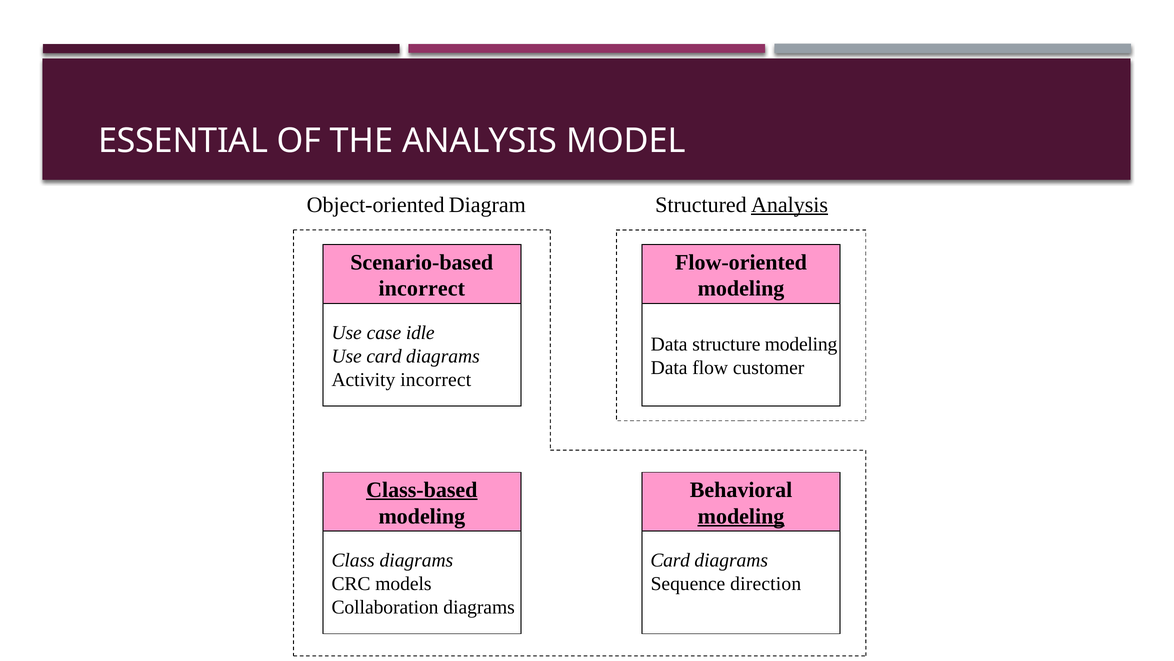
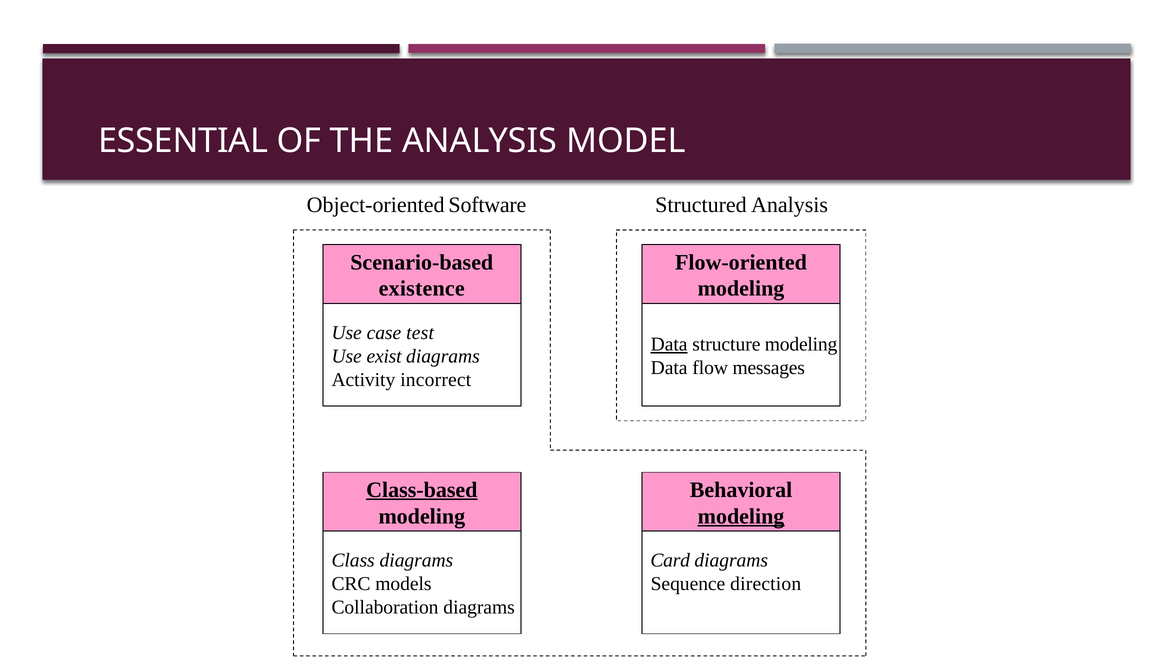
Diagram: Diagram -> Software
Analysis at (790, 205) underline: present -> none
incorrect at (422, 288): incorrect -> existence
idle: idle -> test
Data at (669, 344) underline: none -> present
Use card: card -> exist
customer: customer -> messages
